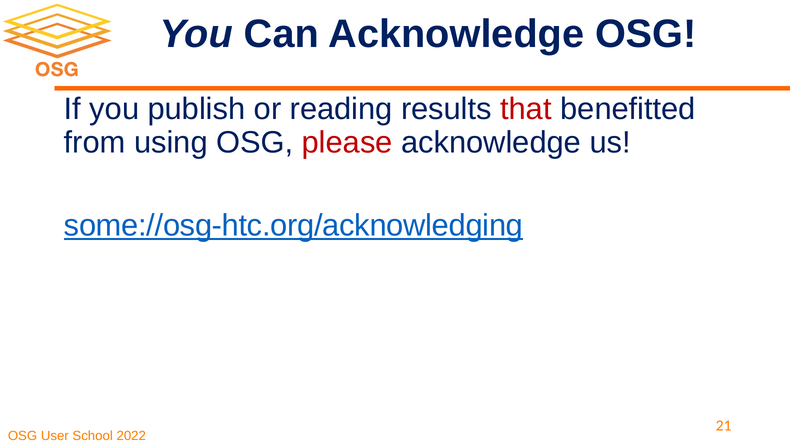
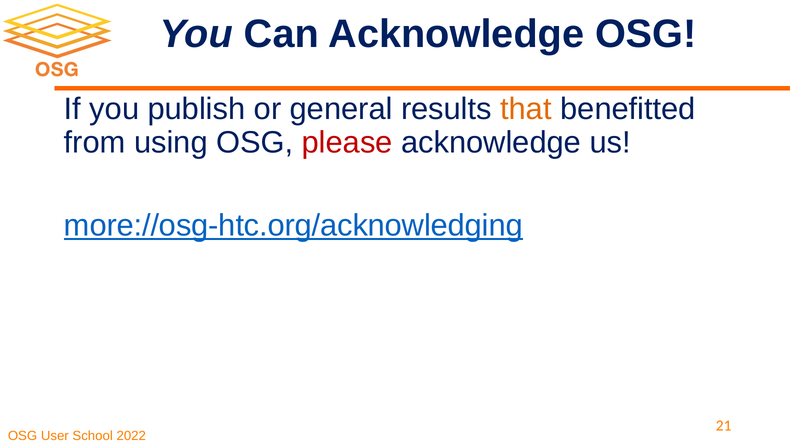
reading: reading -> general
that colour: red -> orange
some://osg-htc.org/acknowledging: some://osg-htc.org/acknowledging -> more://osg-htc.org/acknowledging
